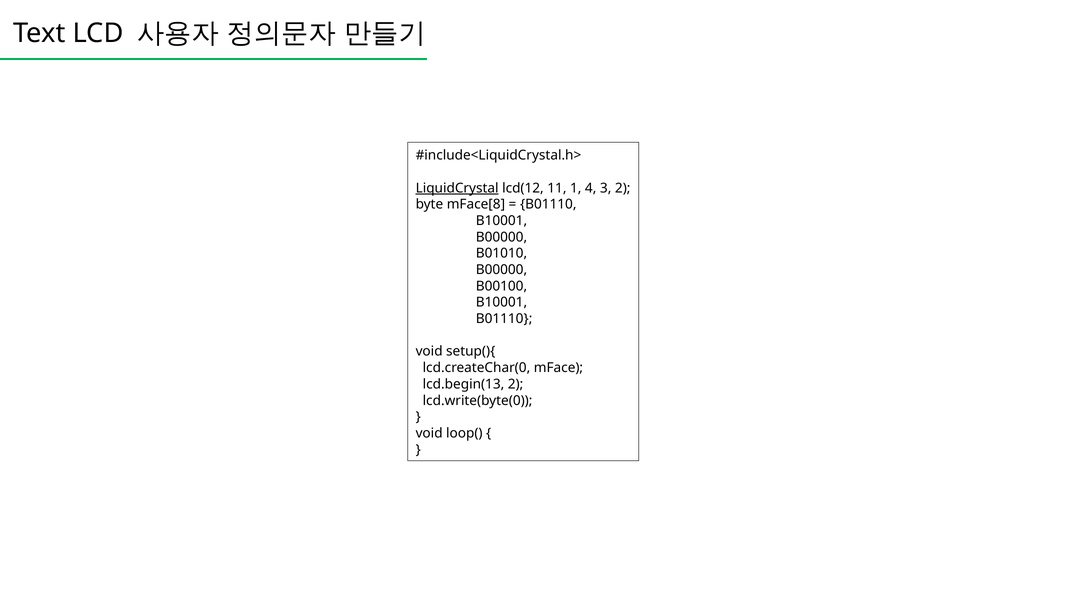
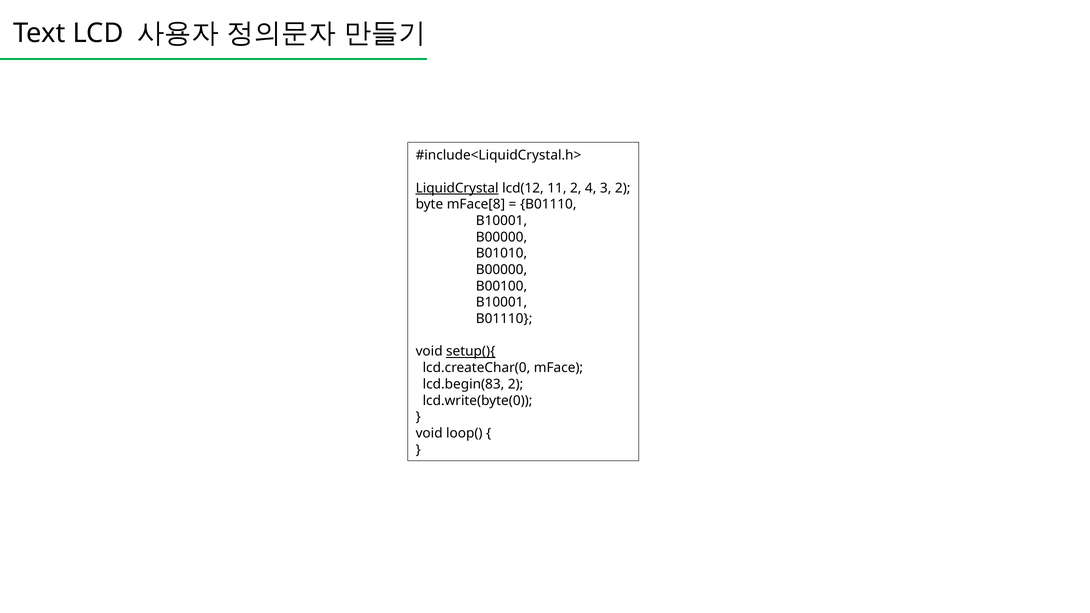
11 1: 1 -> 2
setup(){ underline: none -> present
lcd.begin(13: lcd.begin(13 -> lcd.begin(83
